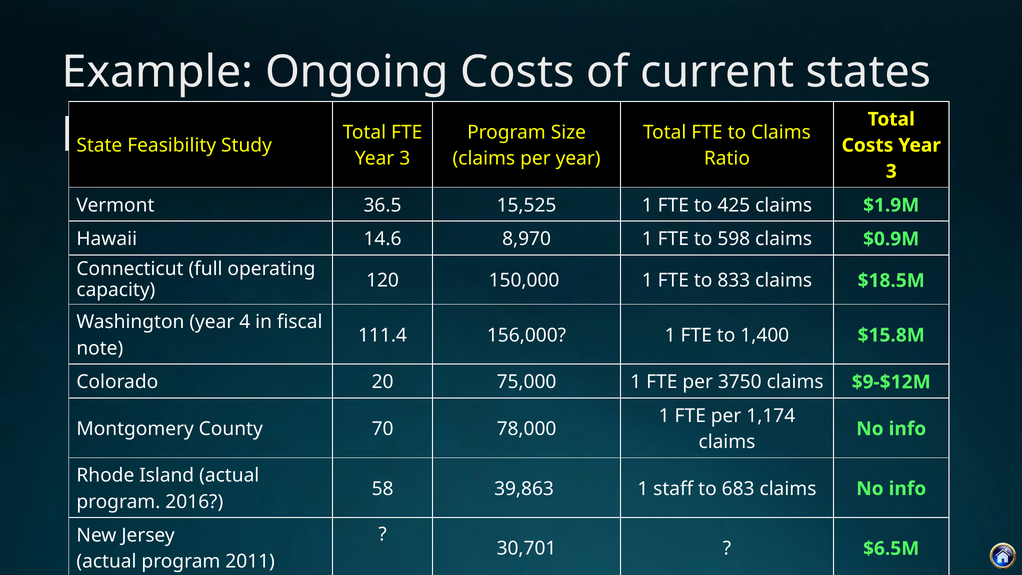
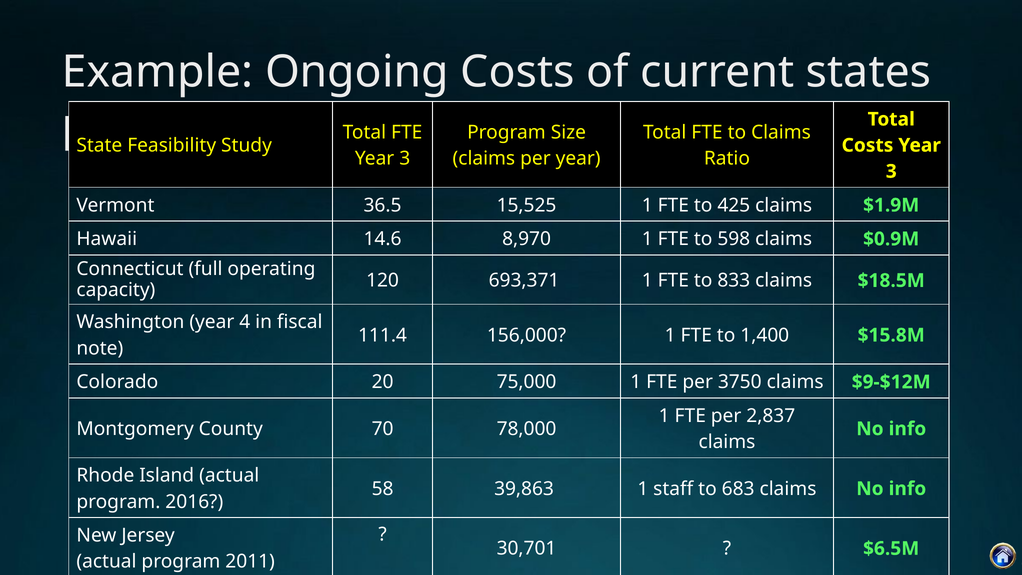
150,000: 150,000 -> 693,371
1,174: 1,174 -> 2,837
